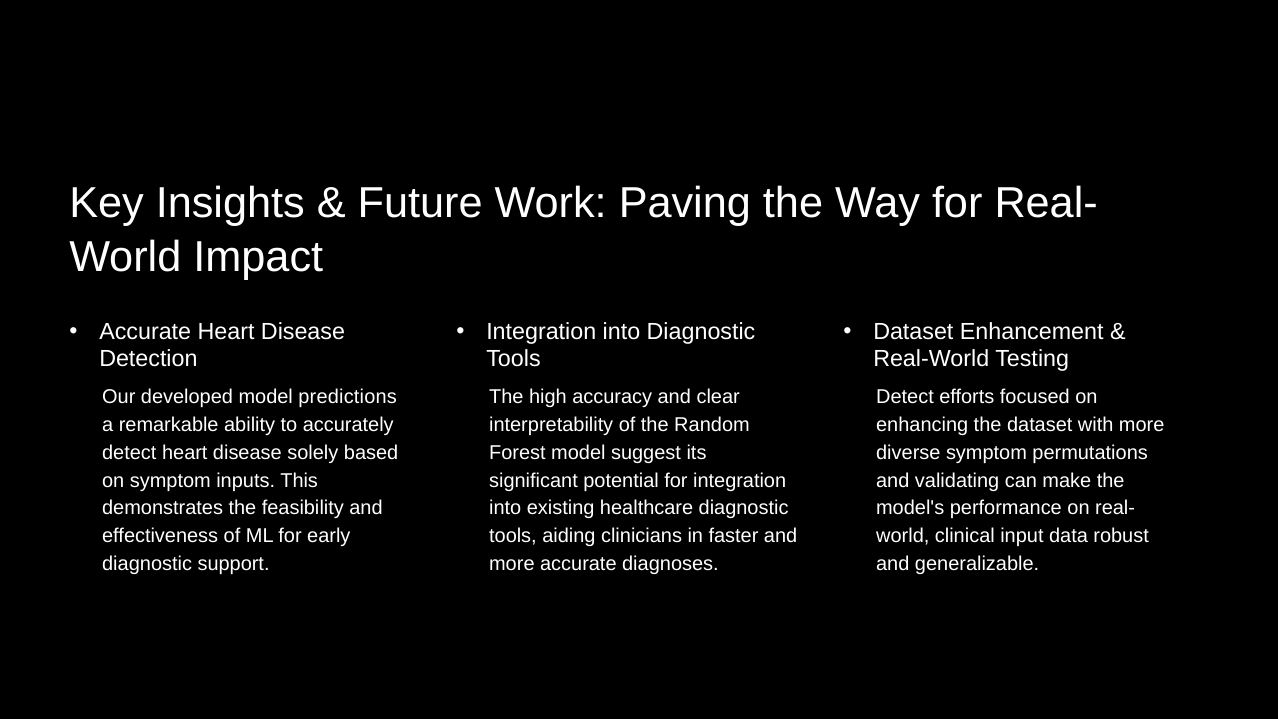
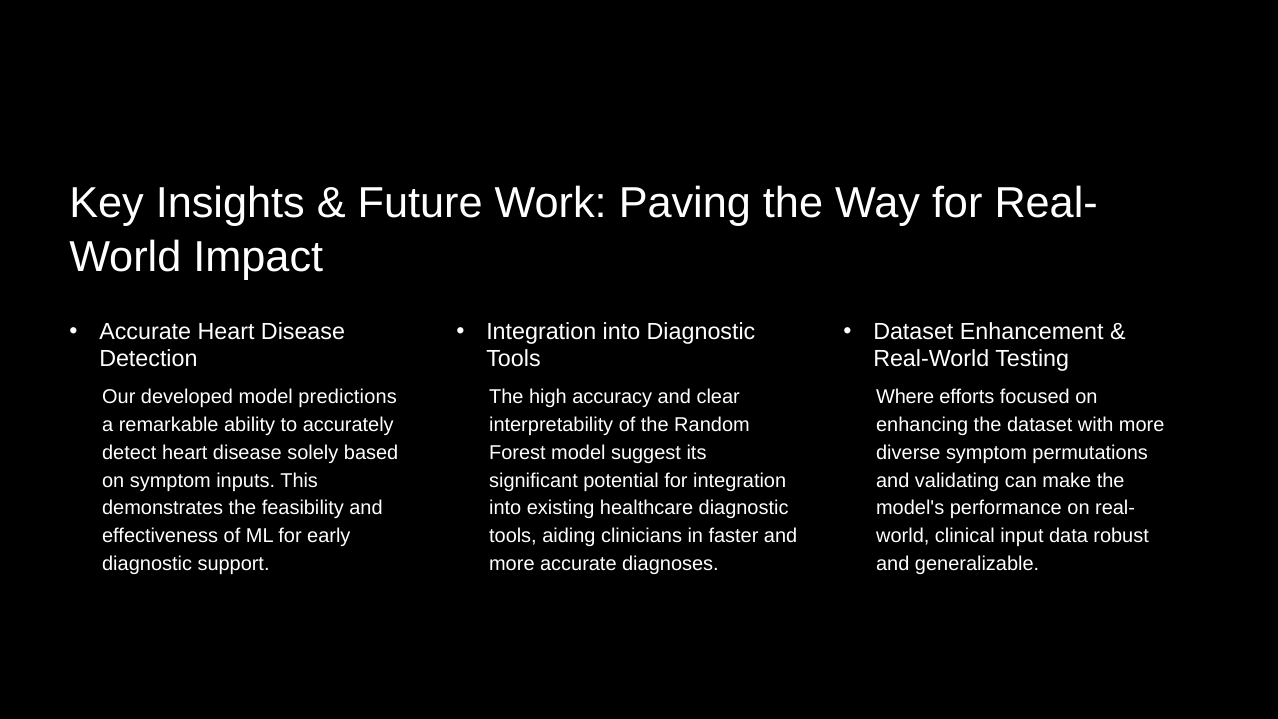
Detect at (905, 397): Detect -> Where
